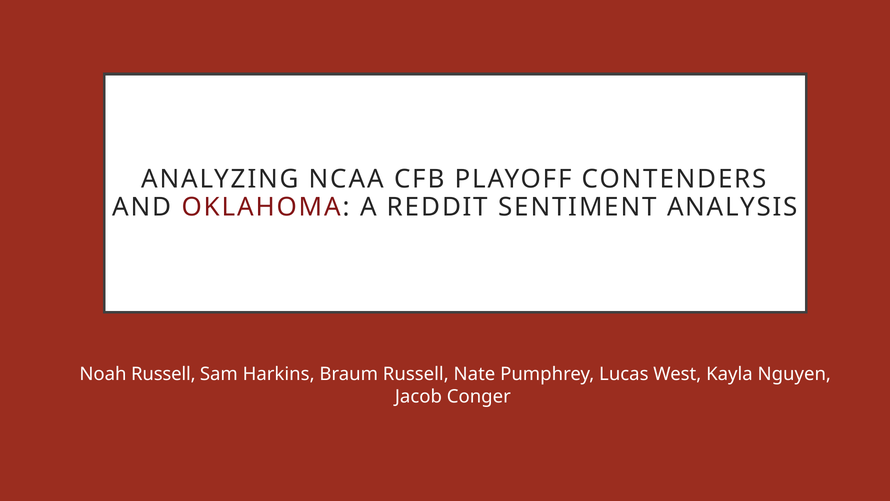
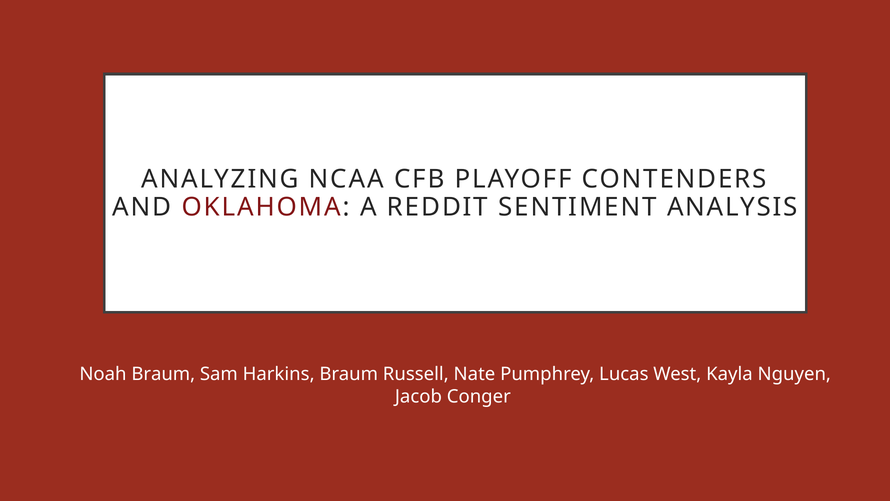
Noah Russell: Russell -> Braum
